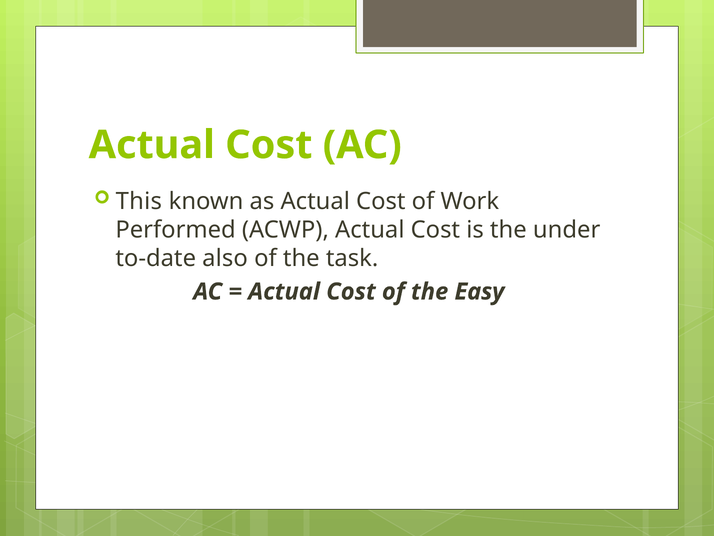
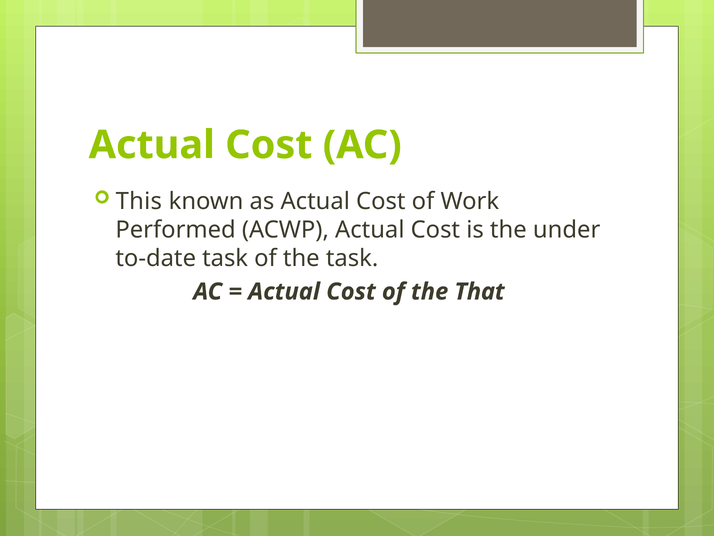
to-date also: also -> task
Easy: Easy -> That
